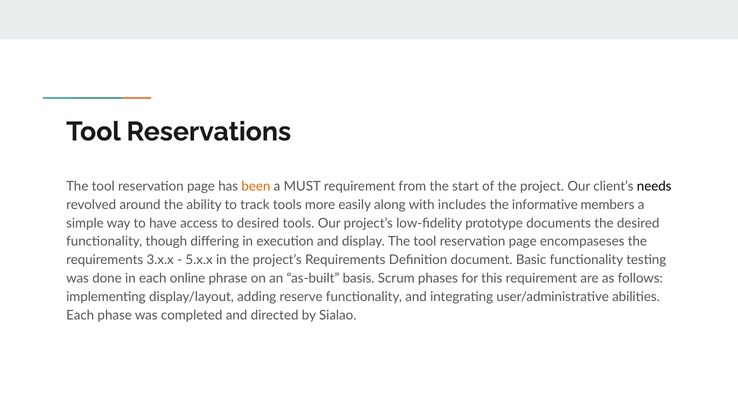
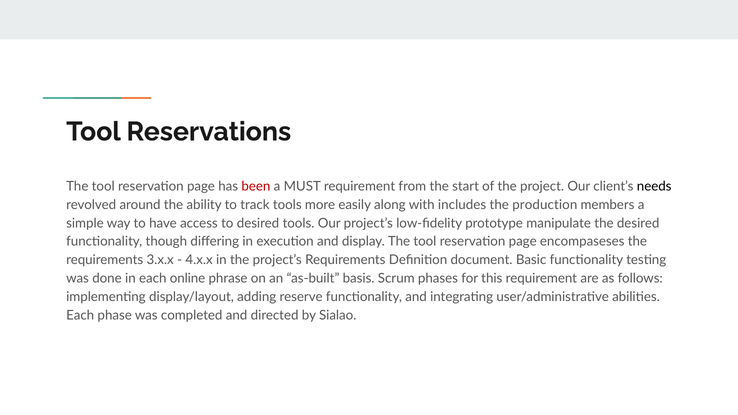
been colour: orange -> red
informative: informative -> production
documents: documents -> manipulate
5.x.x: 5.x.x -> 4.x.x
